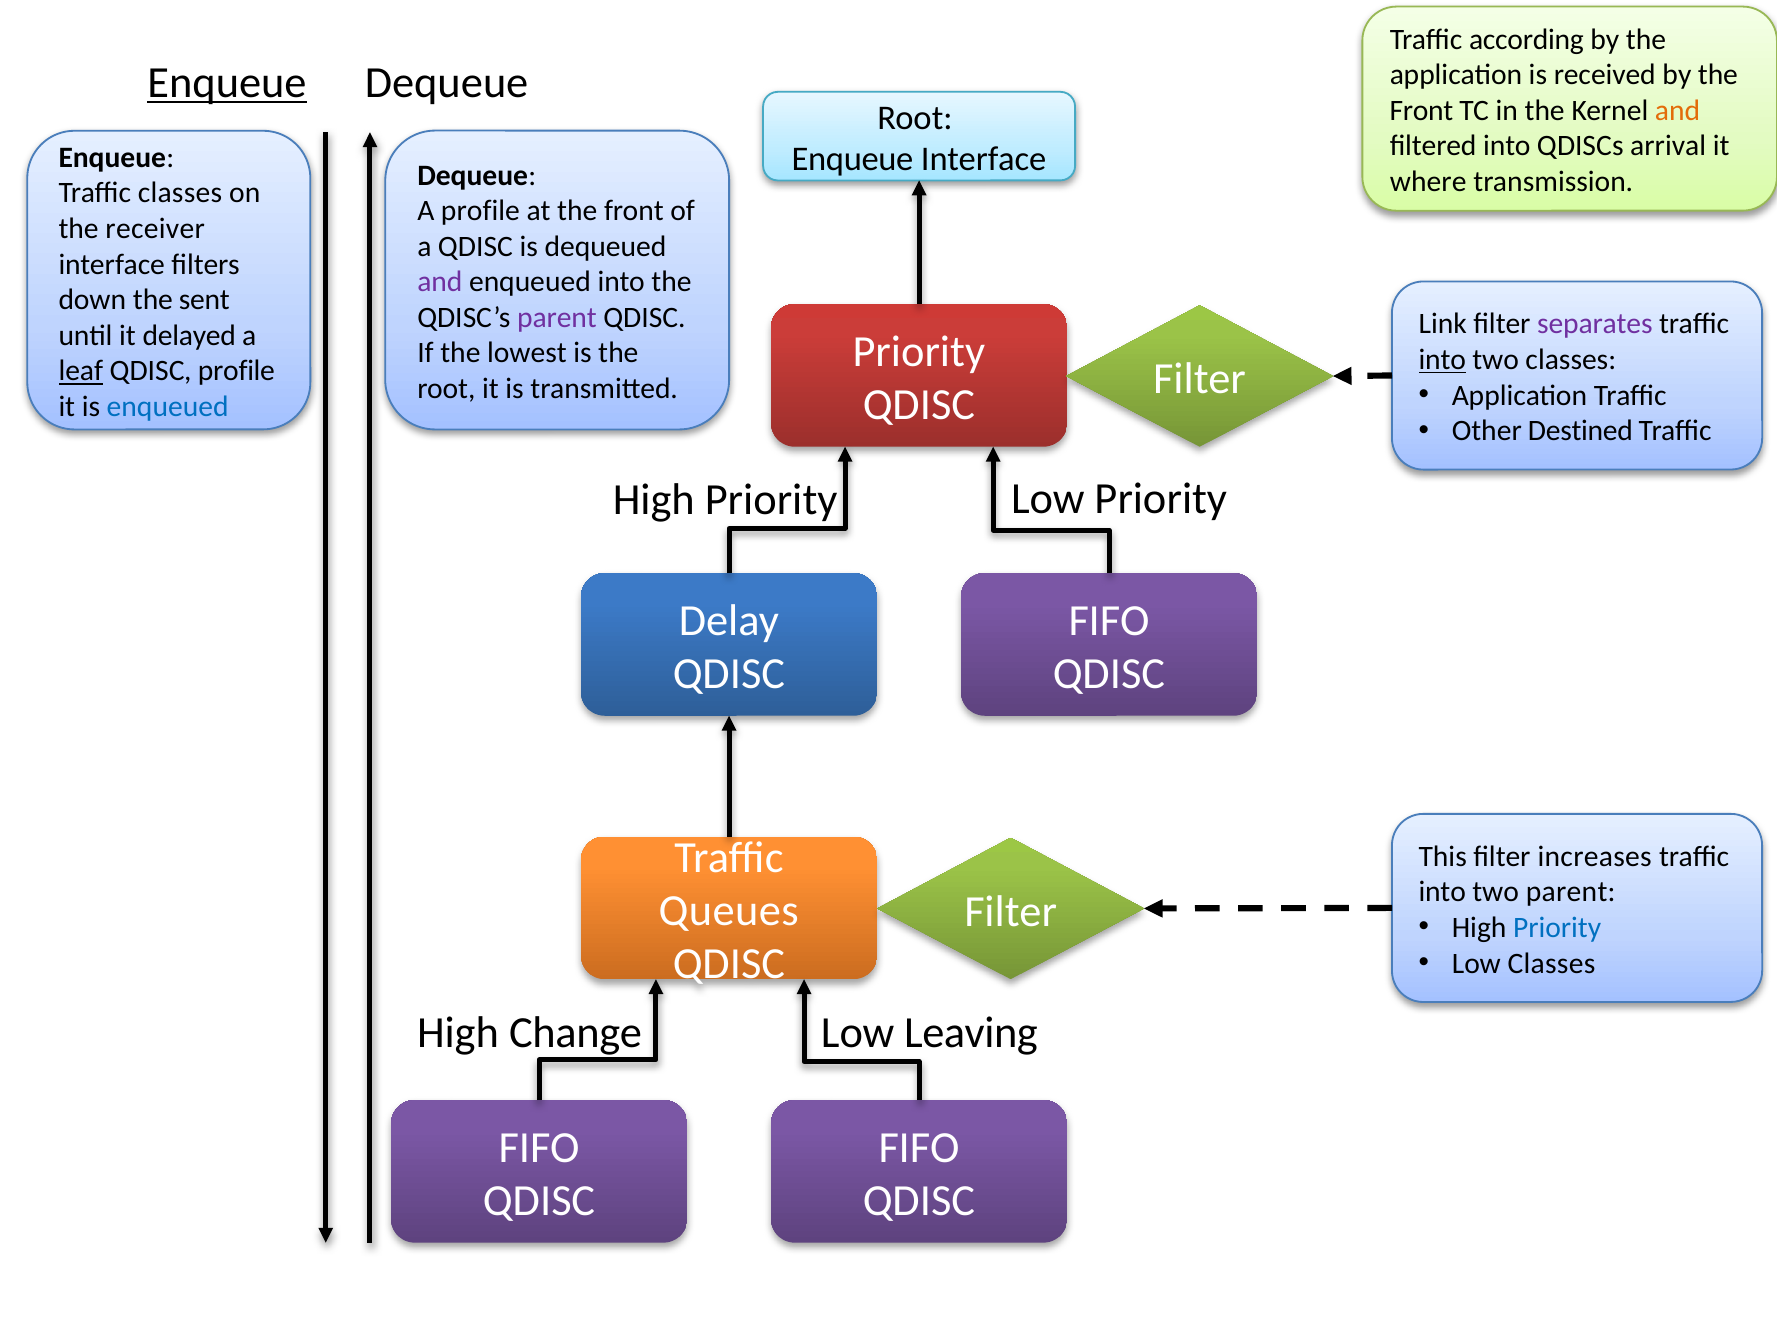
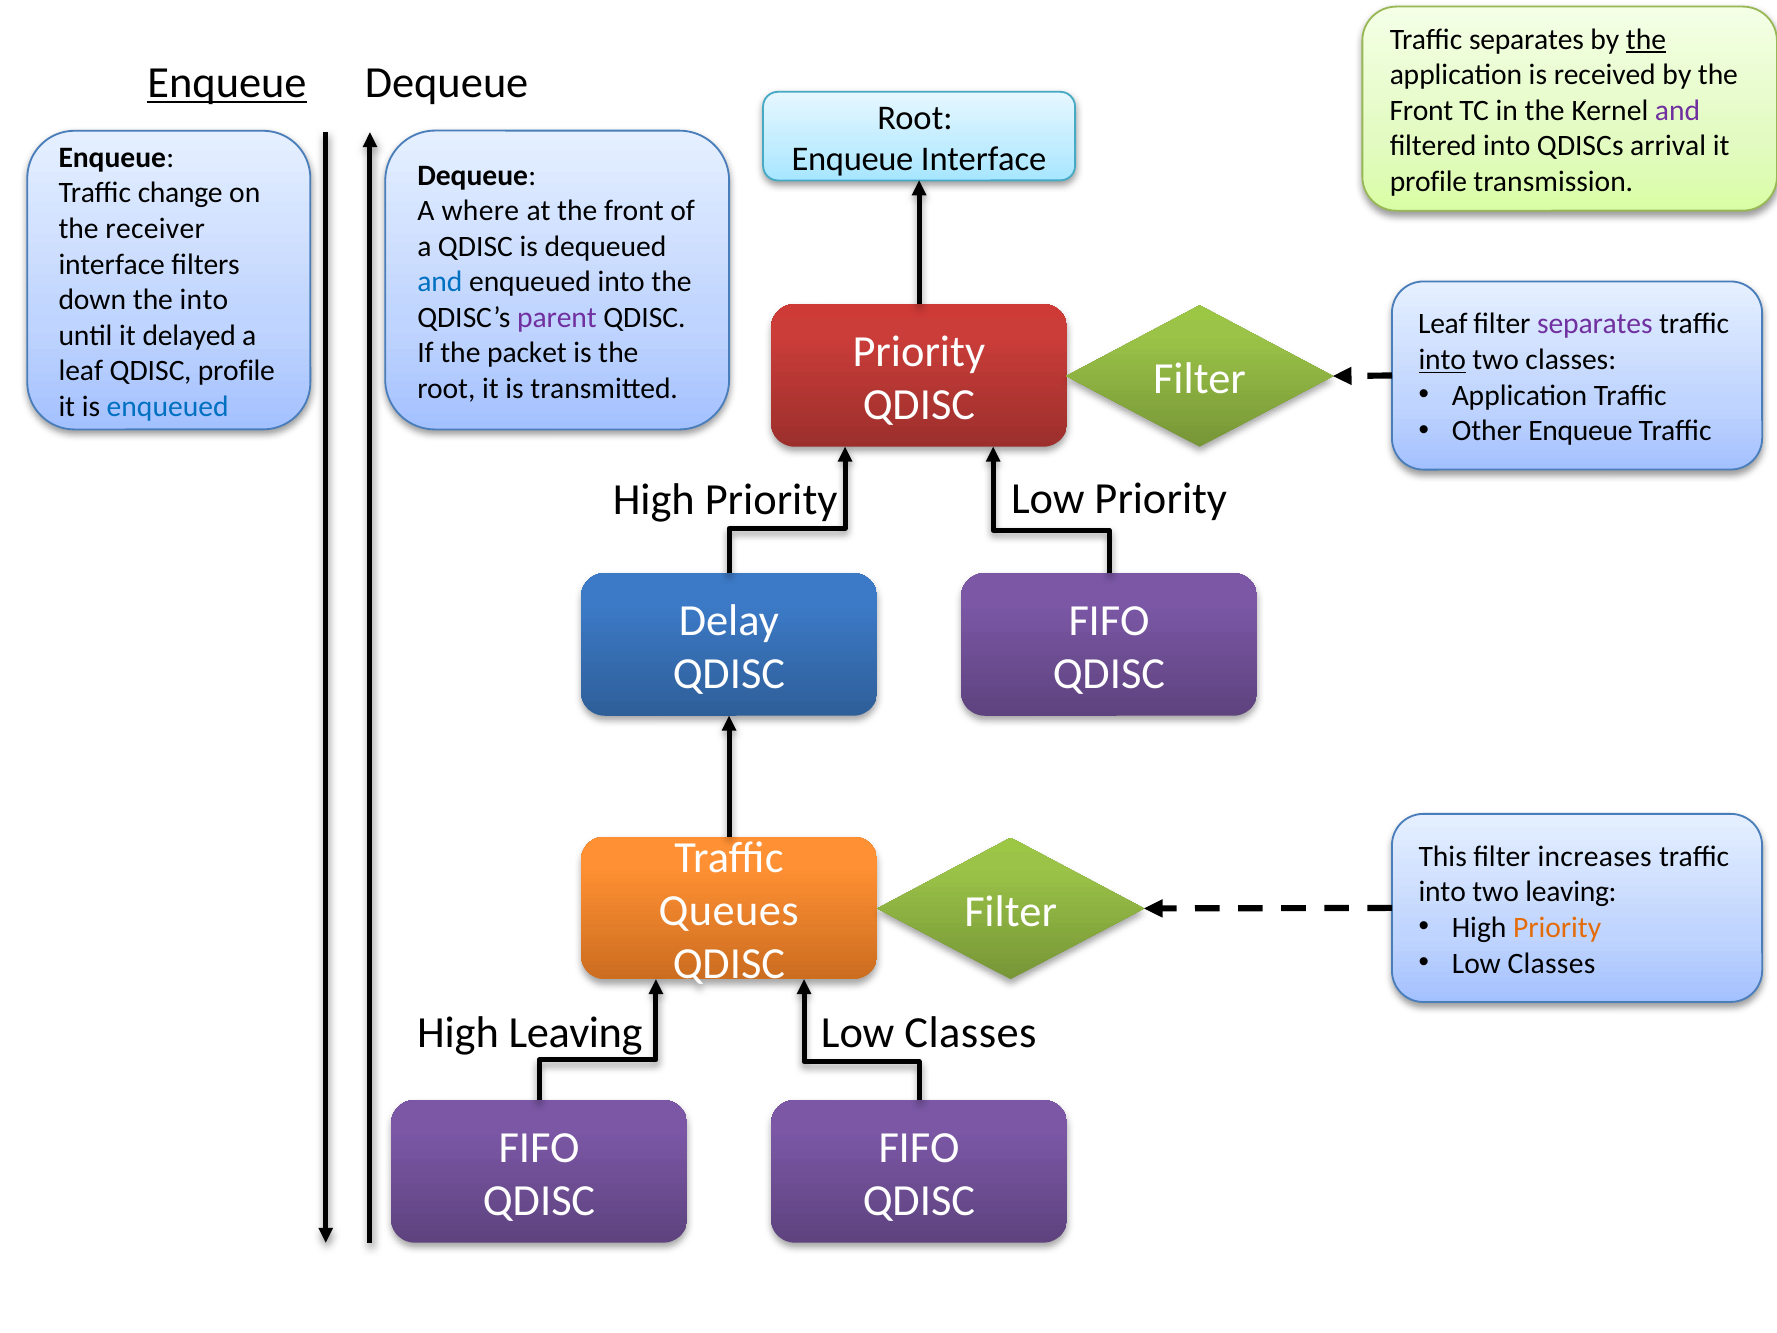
Traffic according: according -> separates
the at (1646, 40) underline: none -> present
and at (1678, 111) colour: orange -> purple
where at (1428, 182): where -> profile
Traffic classes: classes -> change
A profile: profile -> where
and at (440, 282) colour: purple -> blue
the sent: sent -> into
Link at (1443, 324): Link -> Leaf
lowest: lowest -> packet
leaf at (81, 371) underline: present -> none
Other Destined: Destined -> Enqueue
two parent: parent -> leaving
Priority at (1557, 928) colour: blue -> orange
Leaving at (971, 1032): Leaving -> Classes
High Change: Change -> Leaving
